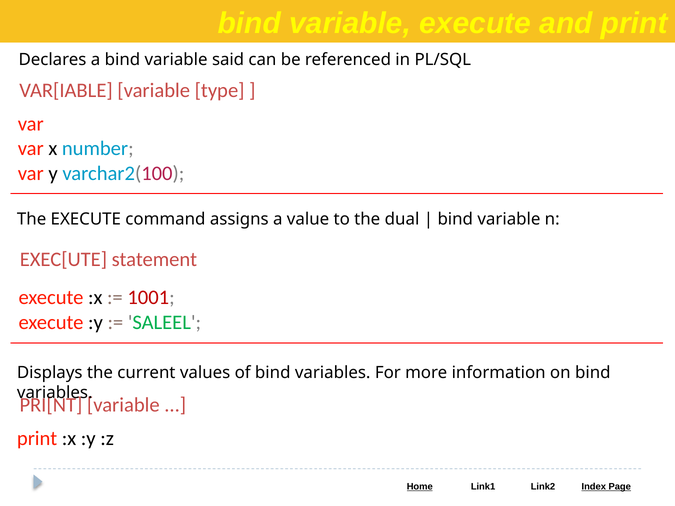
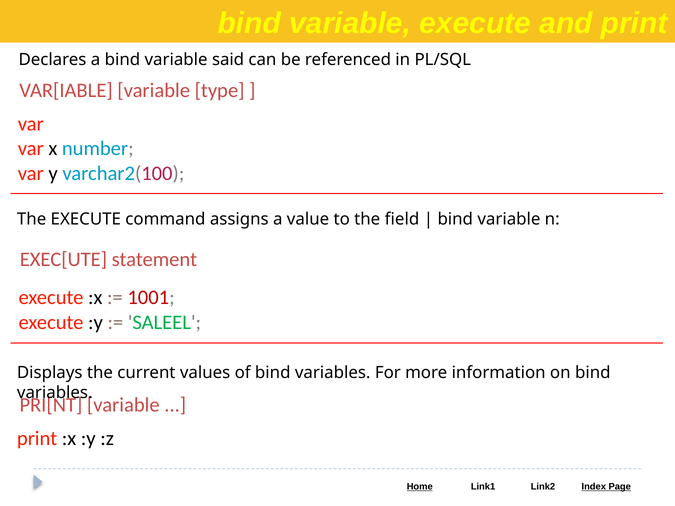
dual: dual -> field
